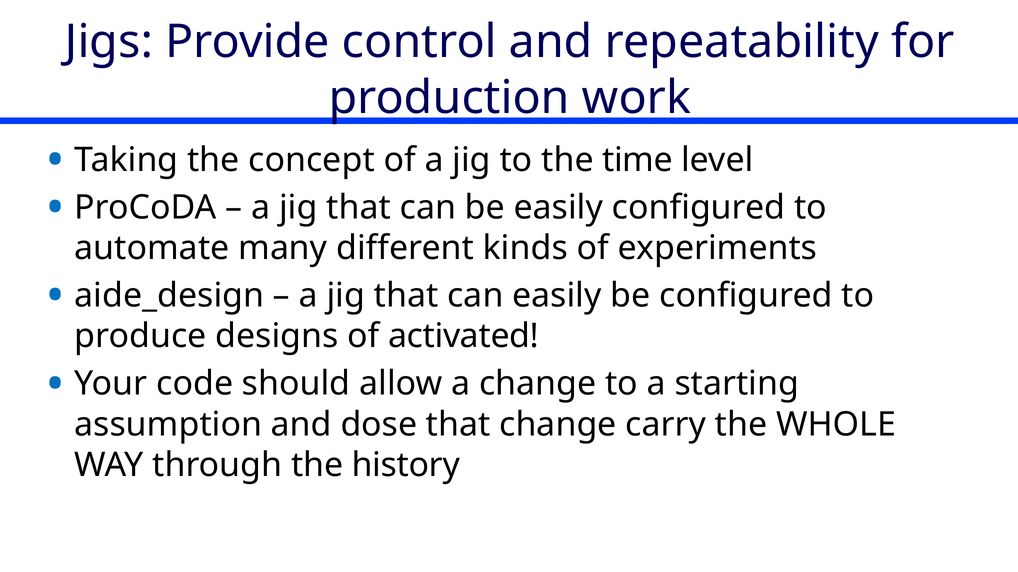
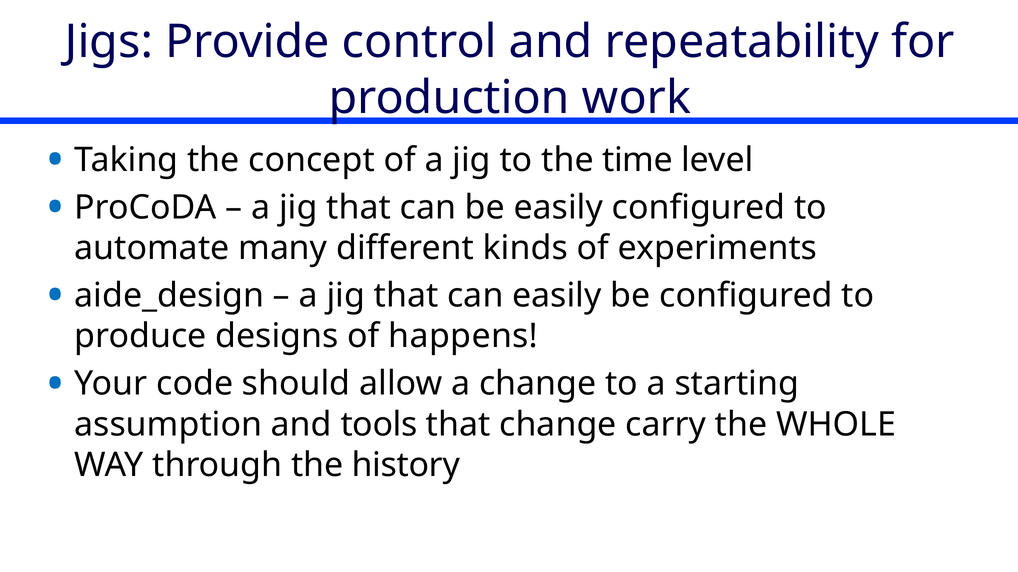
activated: activated -> happens
dose: dose -> tools
